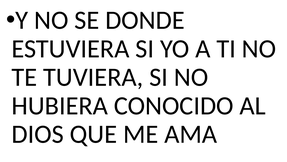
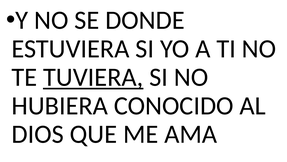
TUVIERA underline: none -> present
